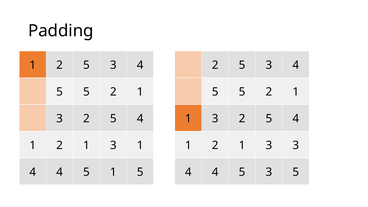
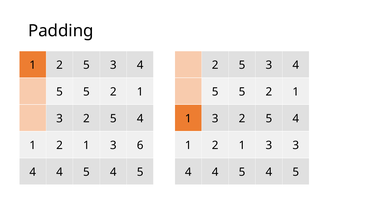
3 1: 1 -> 6
1 at (113, 172): 1 -> 4
3 at (269, 172): 3 -> 4
